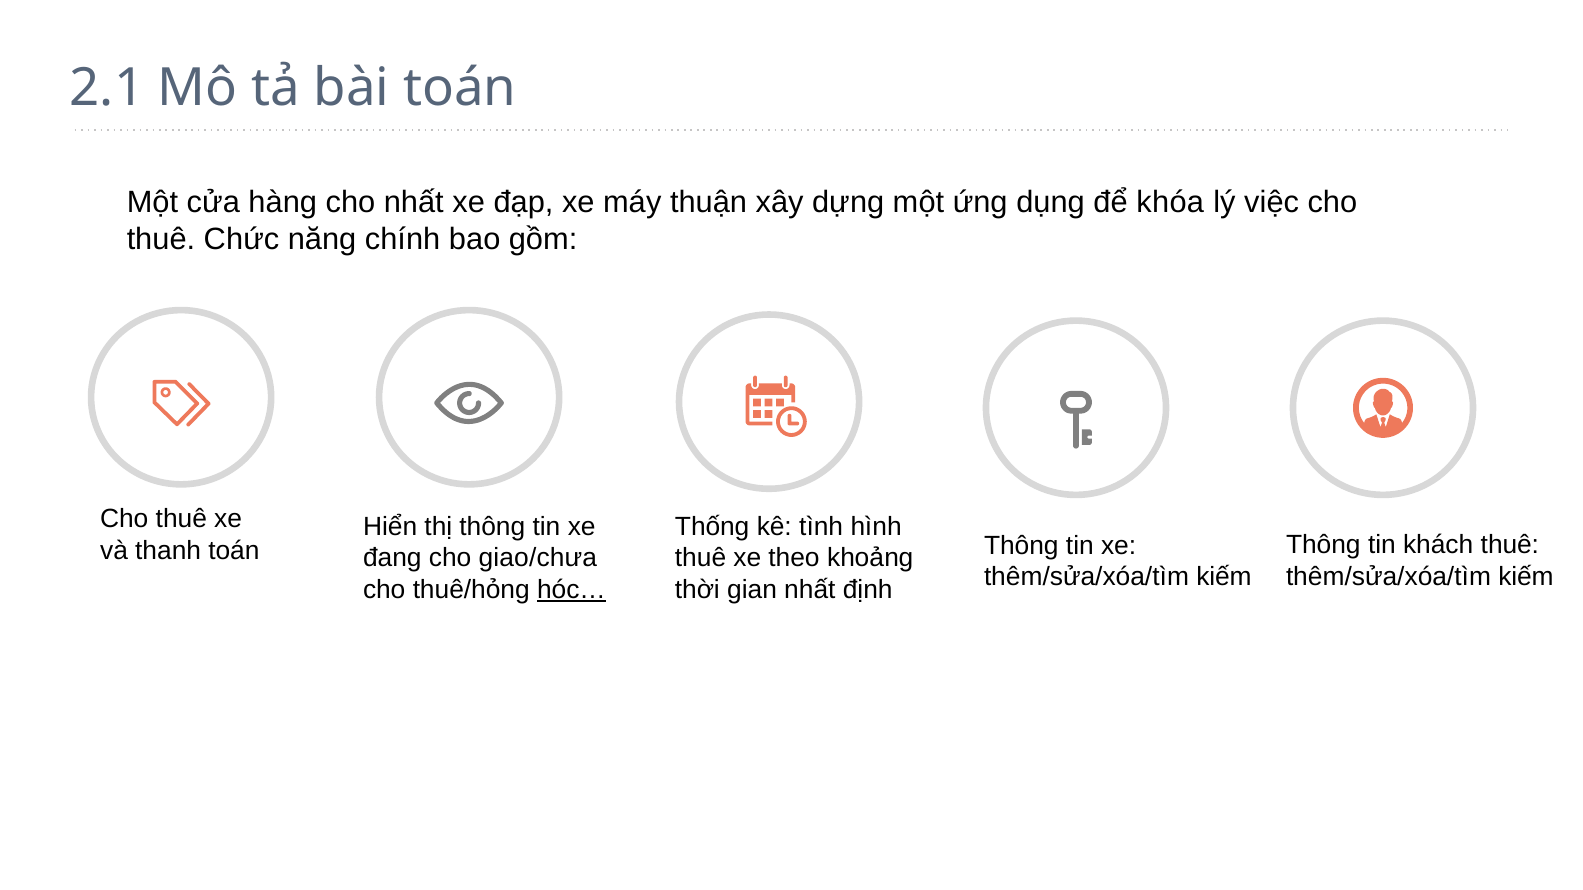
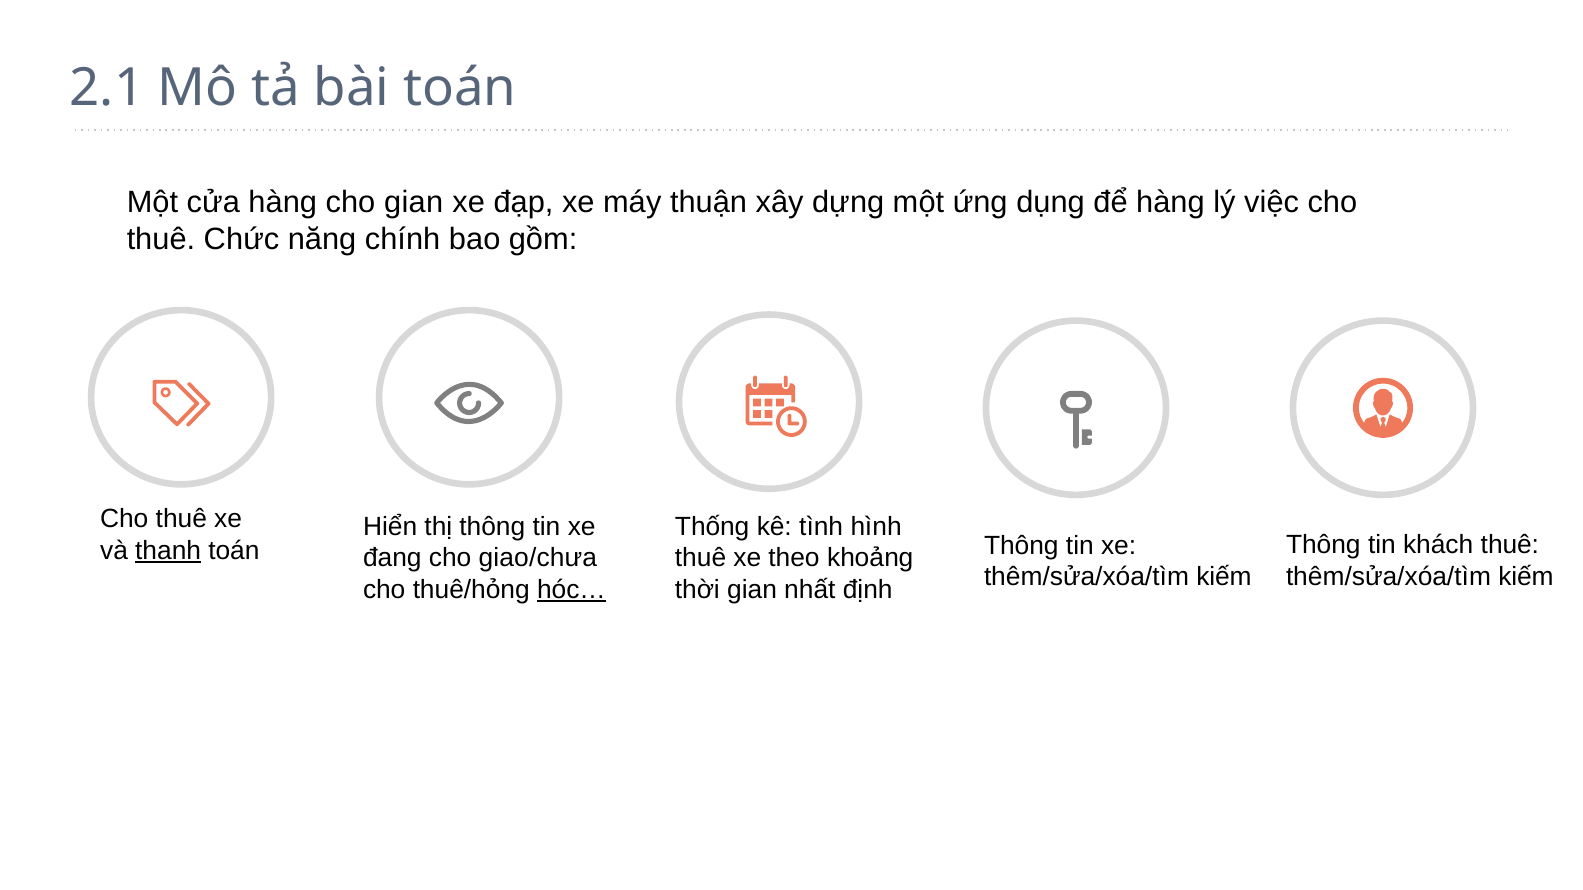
cho nhất: nhất -> gian
để khóa: khóa -> hàng
thanh underline: none -> present
